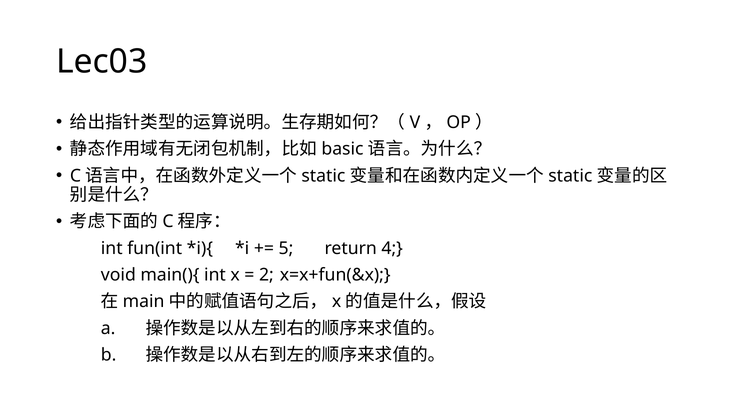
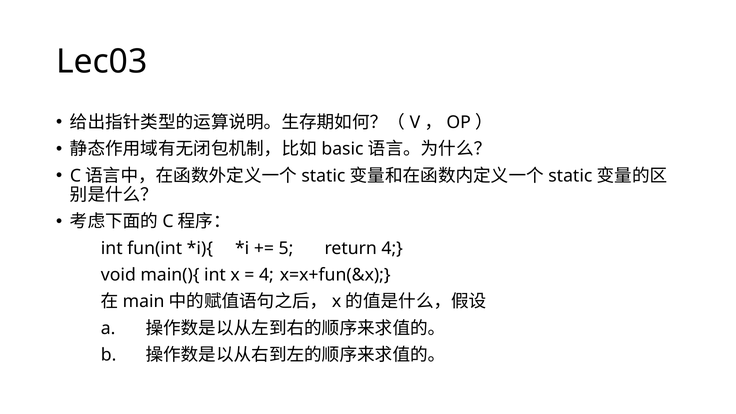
2 at (266, 275): 2 -> 4
